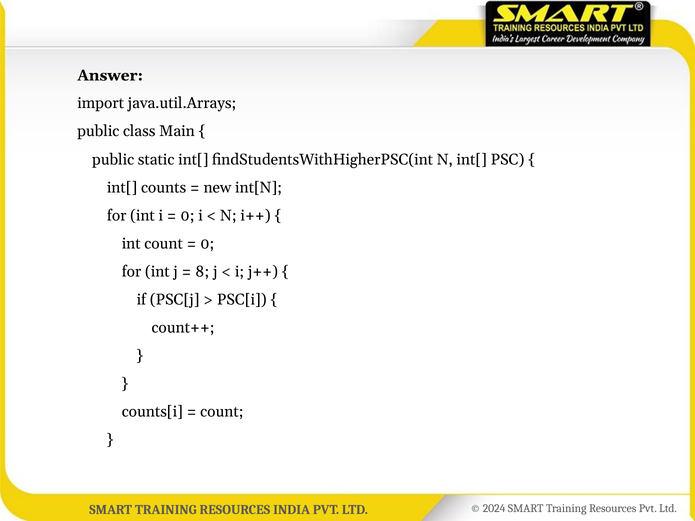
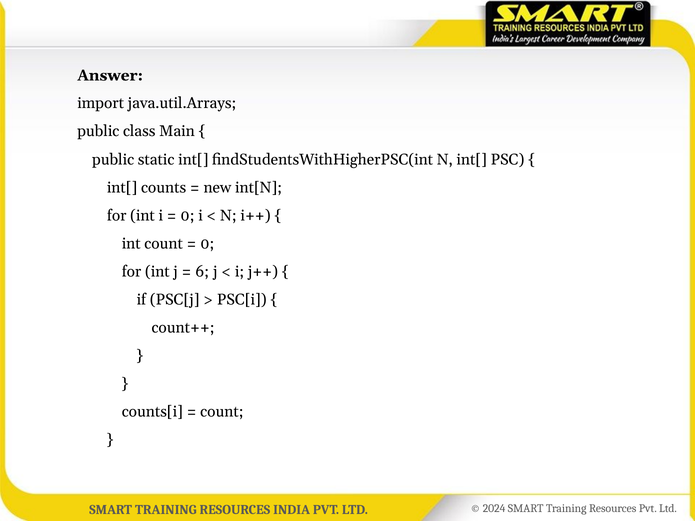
8: 8 -> 6
